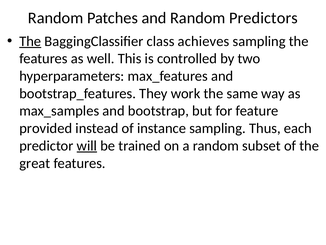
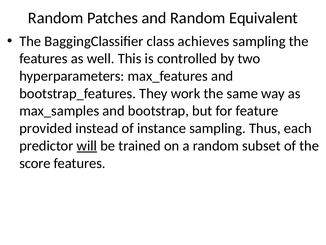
Predictors: Predictors -> Equivalent
The at (30, 41) underline: present -> none
great: great -> score
